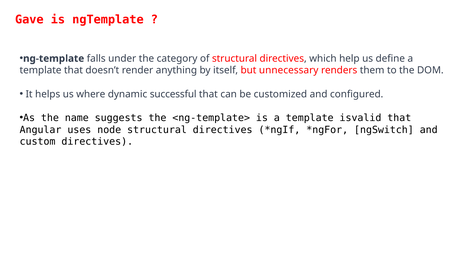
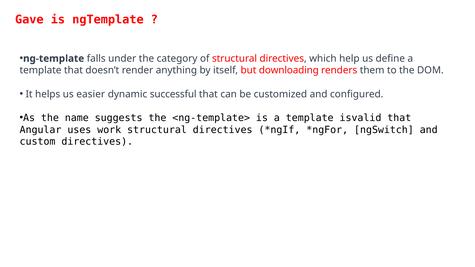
unnecessary: unnecessary -> downloading
where: where -> easier
node: node -> work
